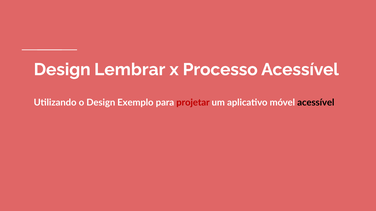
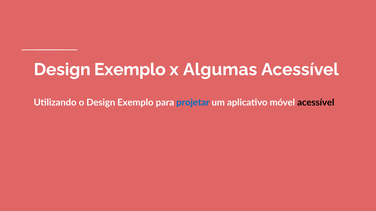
Lembrar at (130, 70): Lembrar -> Exemplo
Processo: Processo -> Algumas
projetar colour: red -> blue
